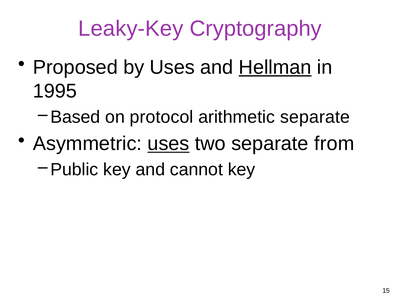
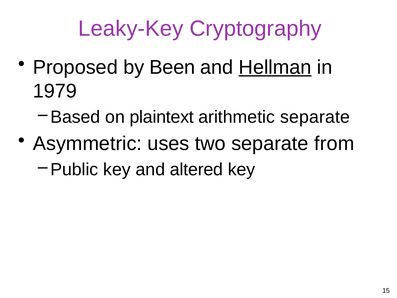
by Uses: Uses -> Been
1995: 1995 -> 1979
protocol: protocol -> plaintext
uses at (168, 144) underline: present -> none
cannot: cannot -> altered
